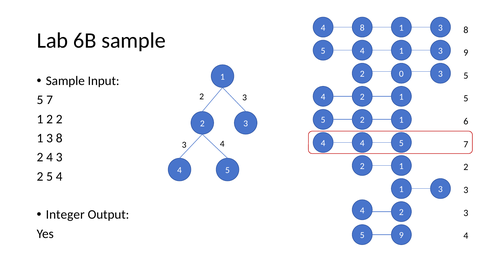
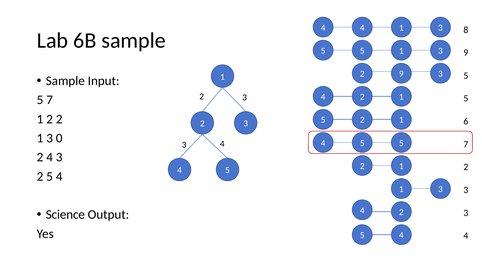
8 at (362, 28): 8 -> 4
4 at (362, 51): 4 -> 5
2 0: 0 -> 9
3 8: 8 -> 0
4 at (362, 143): 4 -> 5
Integer: Integer -> Science
9 at (401, 235): 9 -> 4
